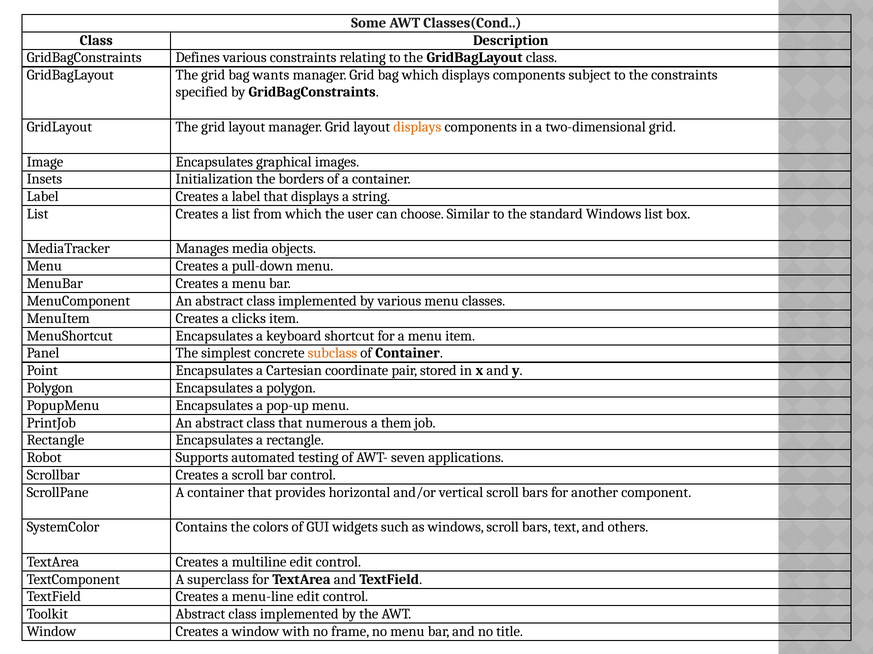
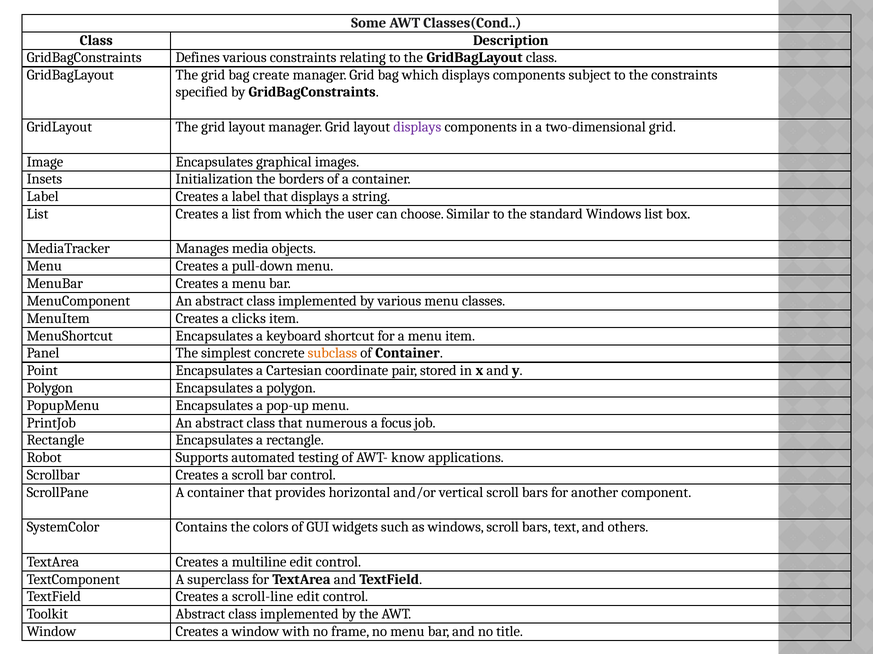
wants: wants -> create
displays at (417, 127) colour: orange -> purple
them: them -> focus
seven: seven -> know
menu-line: menu-line -> scroll-line
